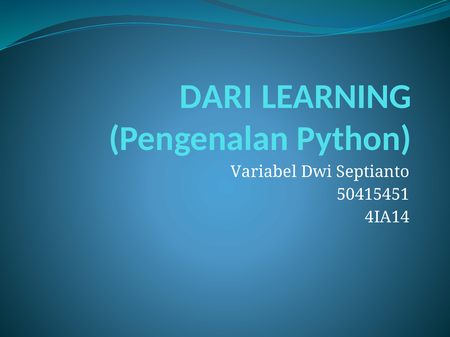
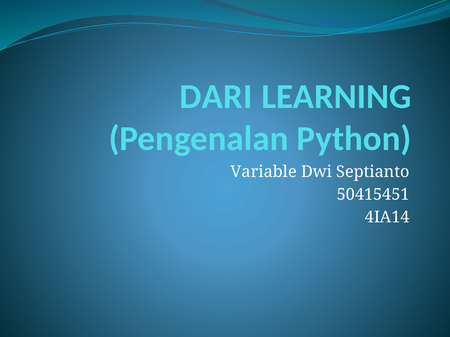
Variabel: Variabel -> Variable
